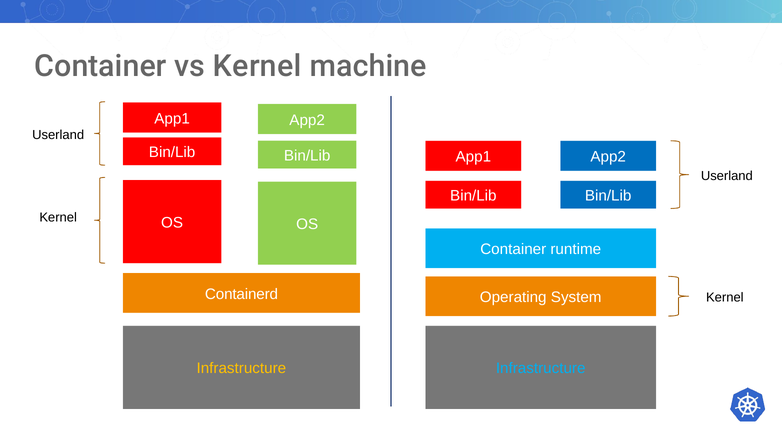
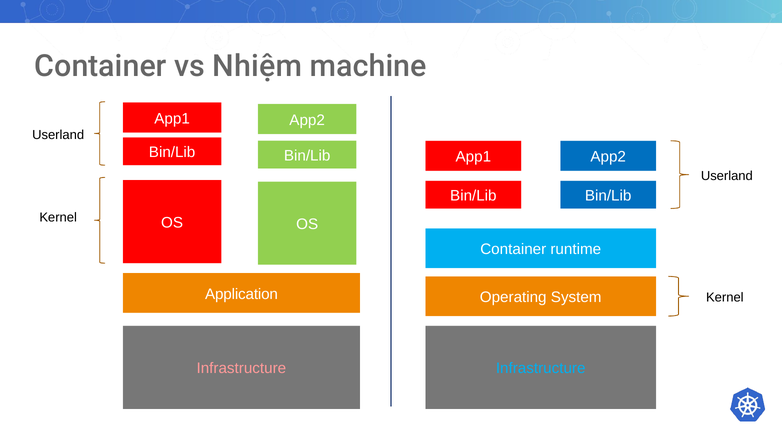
vs Kernel: Kernel -> Nhiệm
Containerd: Containerd -> Application
Infrastructure at (241, 368) colour: yellow -> pink
